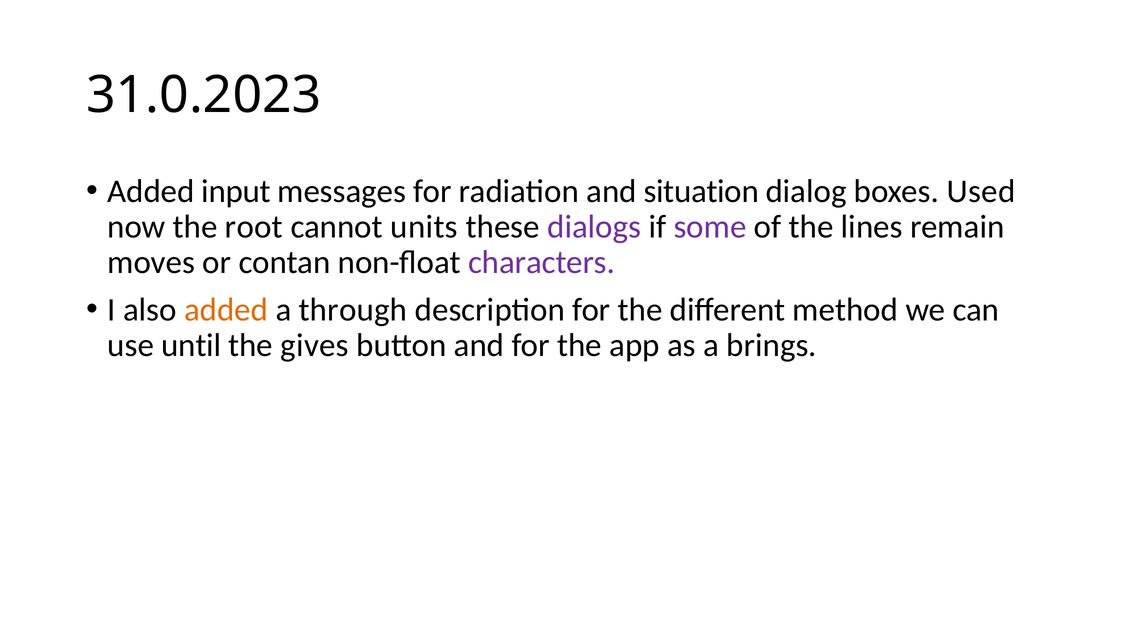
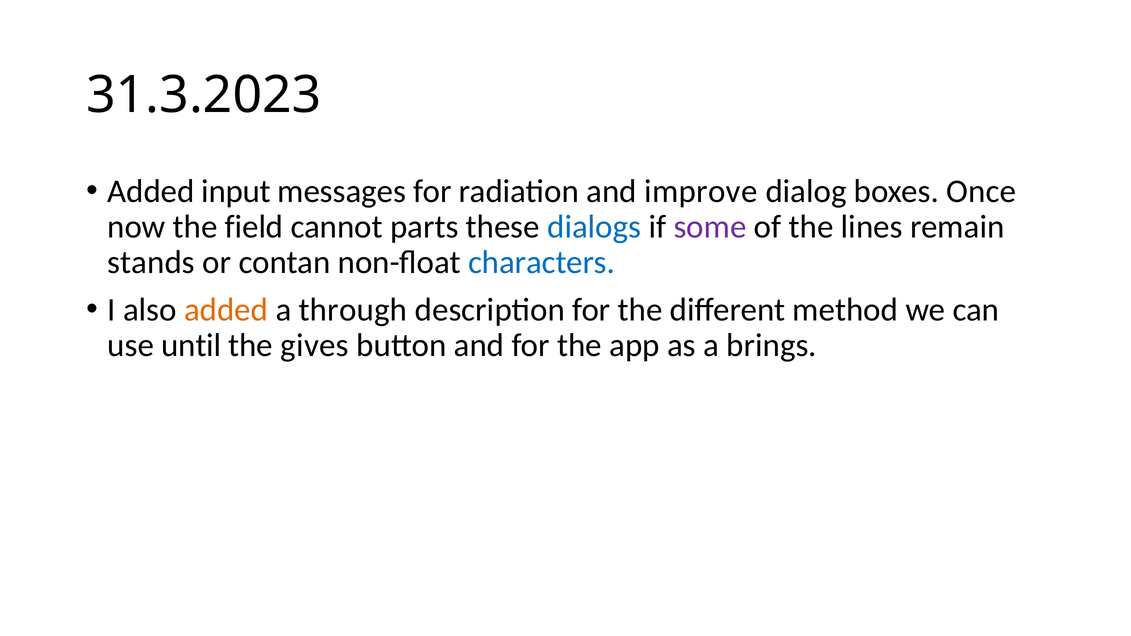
31.0.2023: 31.0.2023 -> 31.3.2023
situation: situation -> improve
Used: Used -> Once
root: root -> field
units: units -> parts
dialogs colour: purple -> blue
moves: moves -> stands
characters colour: purple -> blue
